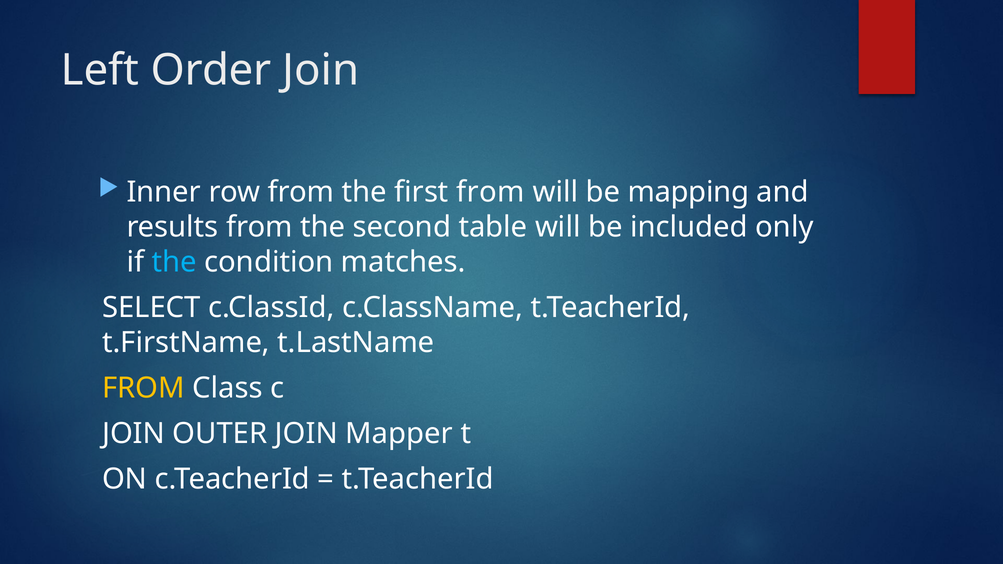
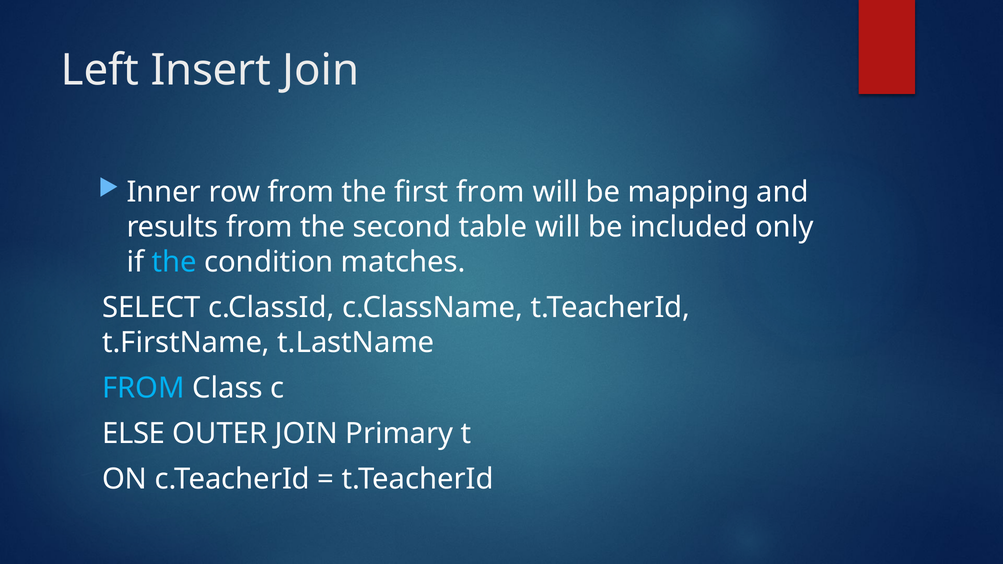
Order: Order -> Insert
FROM at (143, 388) colour: yellow -> light blue
JOIN at (134, 434): JOIN -> ELSE
Mapper: Mapper -> Primary
